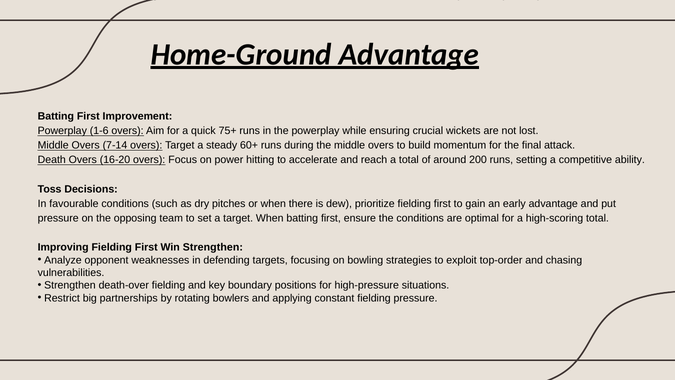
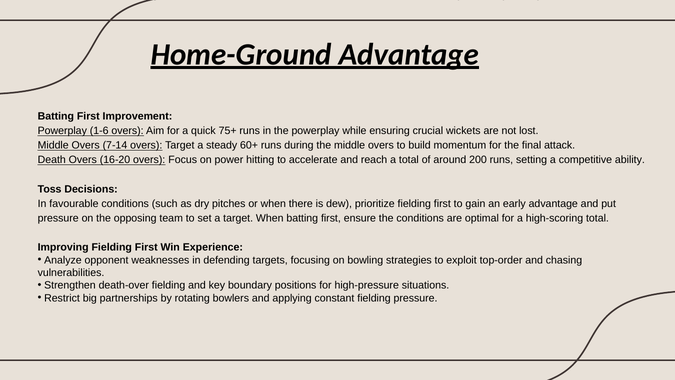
Win Strengthen: Strengthen -> Experience
